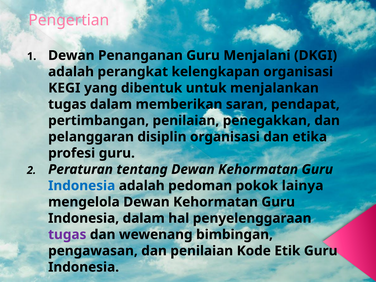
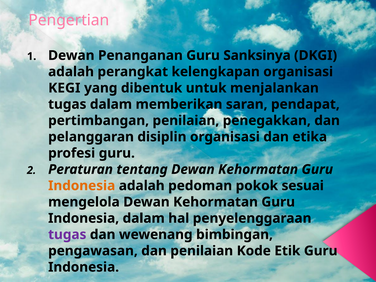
Menjalani: Menjalani -> Sanksinya
Indonesia at (82, 186) colour: blue -> orange
lainya: lainya -> sesuai
